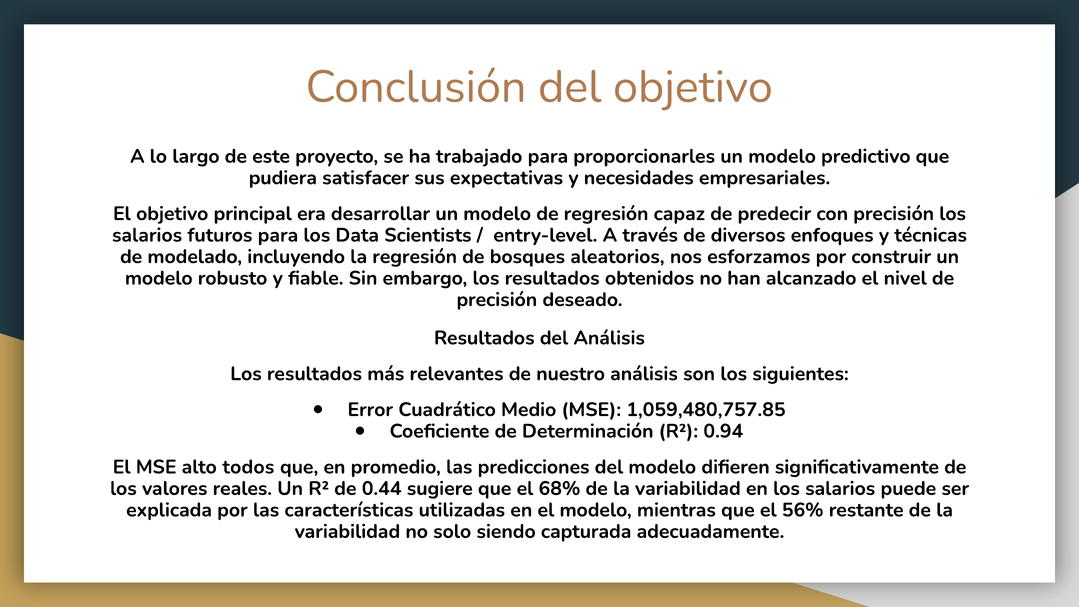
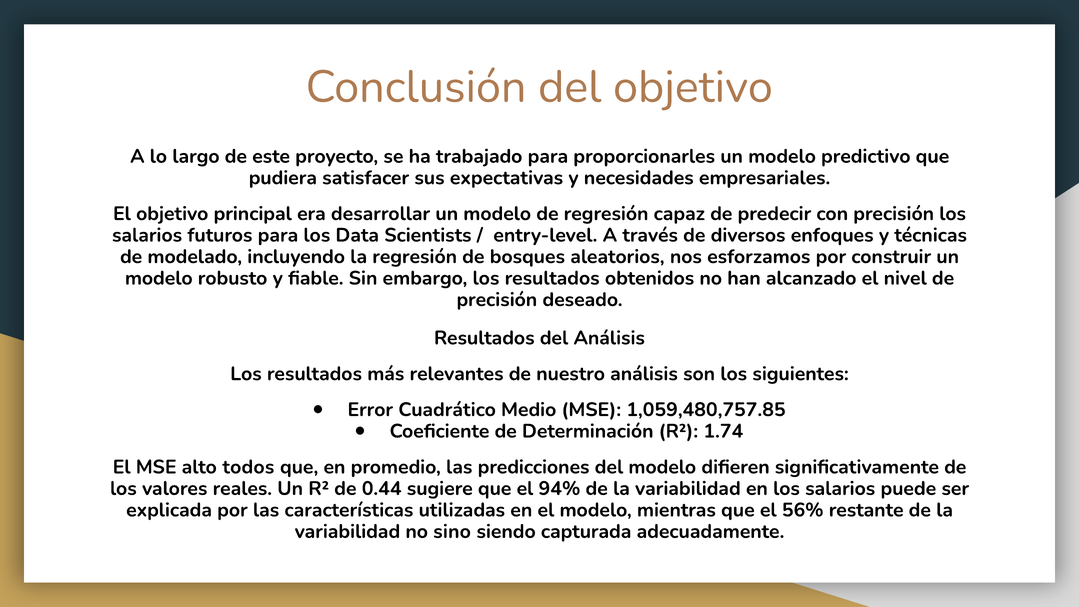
0.94: 0.94 -> 1.74
68%: 68% -> 94%
solo: solo -> sino
